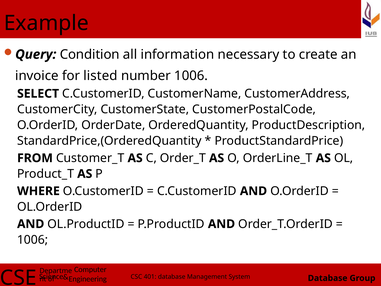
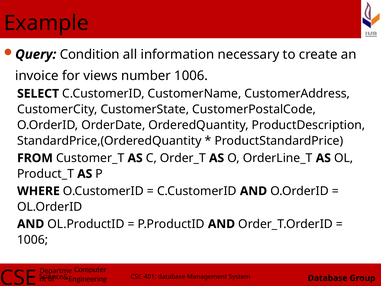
listed: listed -> views
